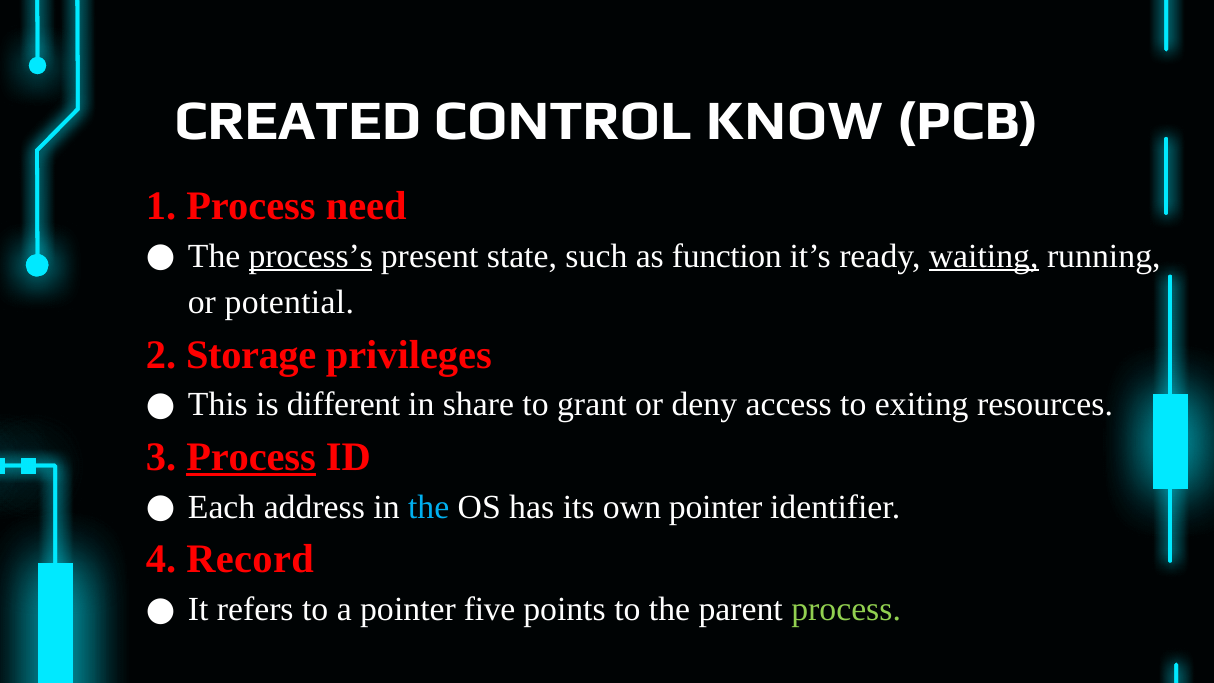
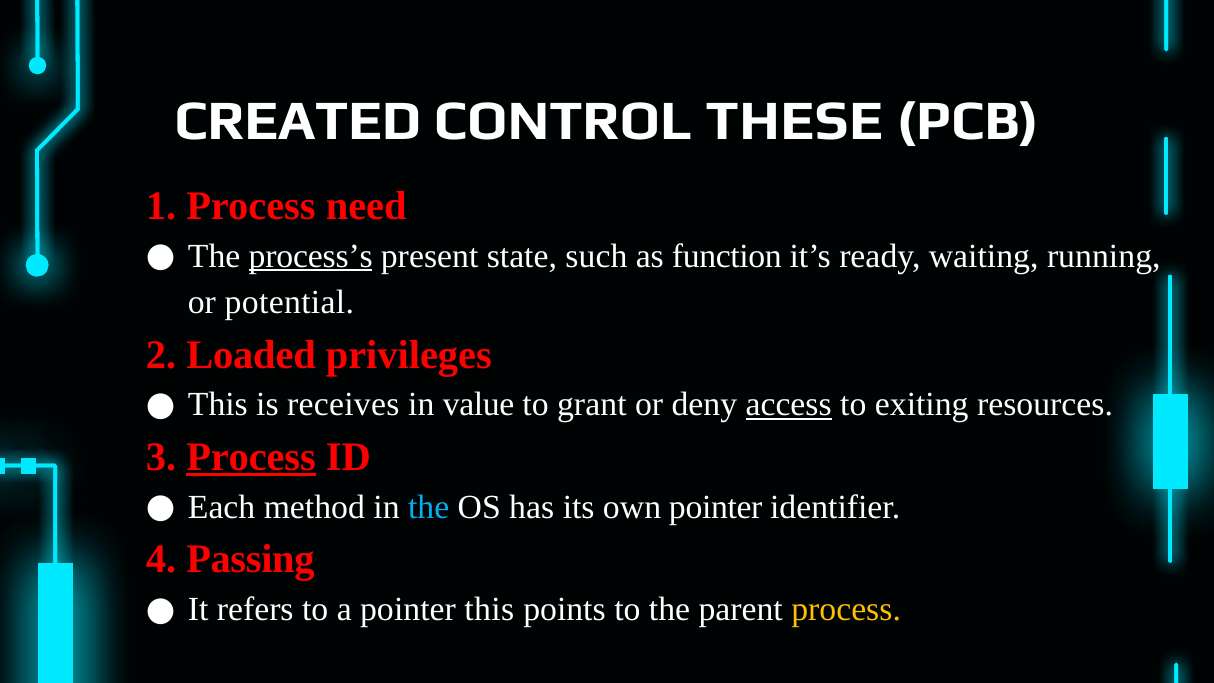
KNOW: KNOW -> THESE
waiting underline: present -> none
Storage: Storage -> Loaded
different: different -> receives
share: share -> value
access underline: none -> present
address: address -> method
Record: Record -> Passing
pointer five: five -> this
process at (846, 610) colour: light green -> yellow
